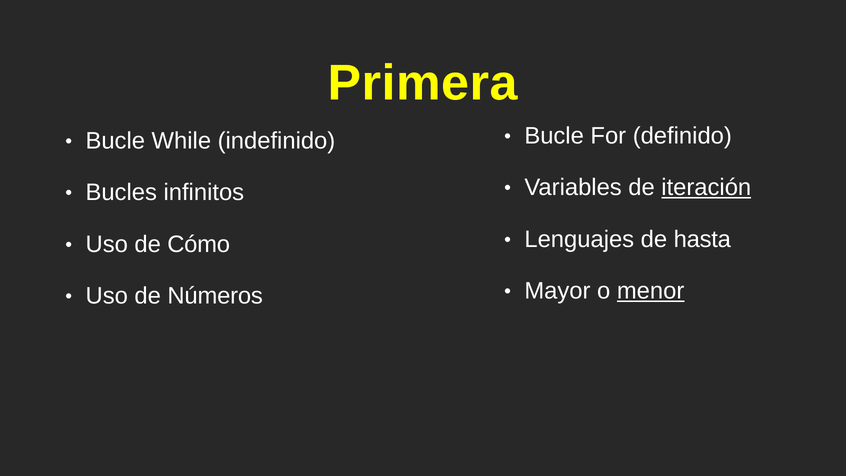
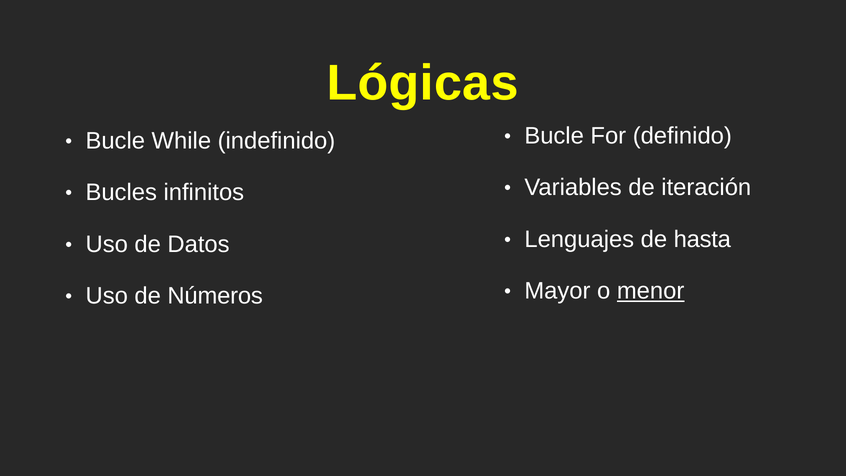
Primera: Primera -> Lógicas
iteración underline: present -> none
Cómo: Cómo -> Datos
